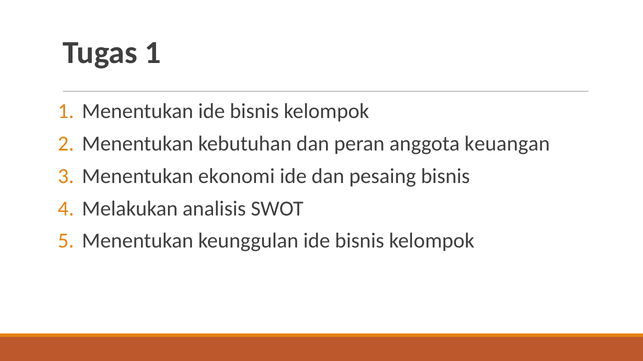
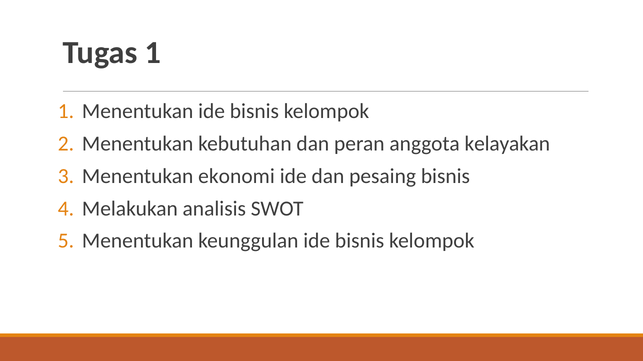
keuangan: keuangan -> kelayakan
